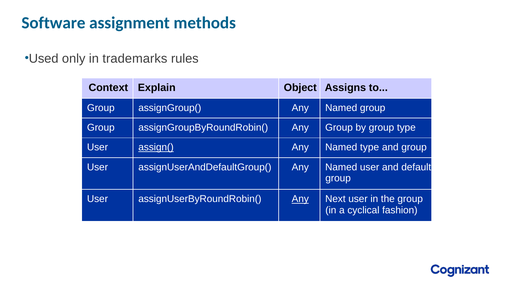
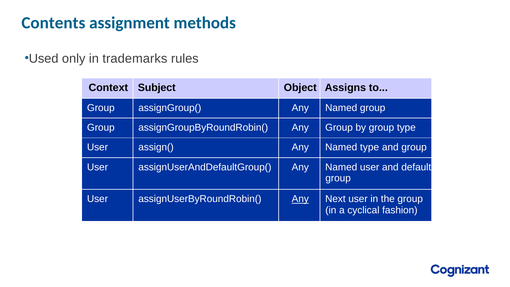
Software: Software -> Contents
Explain: Explain -> Subject
assign( underline: present -> none
